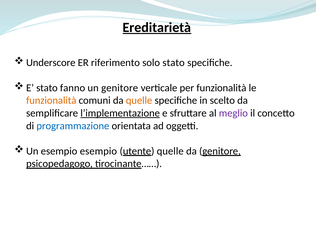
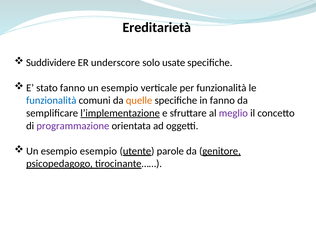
Ereditarietà underline: present -> none
Underscore: Underscore -> Suddividere
riferimento: riferimento -> underscore
solo stato: stato -> usate
genitore at (120, 88): genitore -> esempio
funzionalità at (51, 101) colour: orange -> blue
in scelto: scelto -> fanno
programmazione colour: blue -> purple
utente quelle: quelle -> parole
